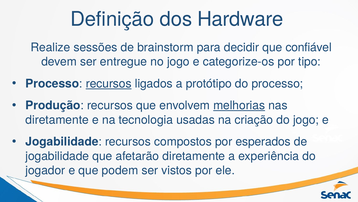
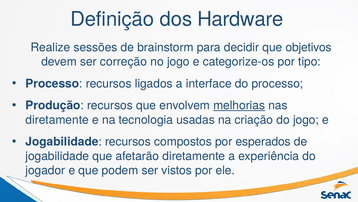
confiável: confiável -> objetivos
entregue: entregue -> correção
recursos at (109, 83) underline: present -> none
protótipo: protótipo -> interface
